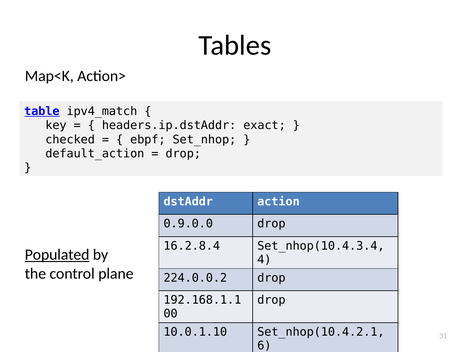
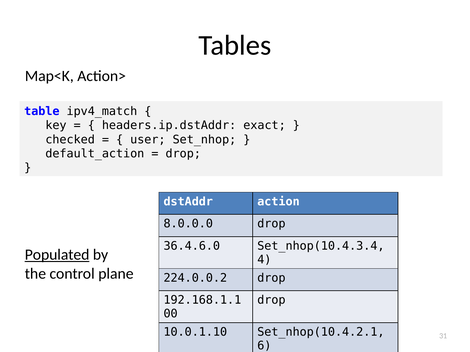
table underline: present -> none
ebpf: ebpf -> user
0.9.0.0: 0.9.0.0 -> 8.0.0.0
16.2.8.4: 16.2.8.4 -> 36.4.6.0
